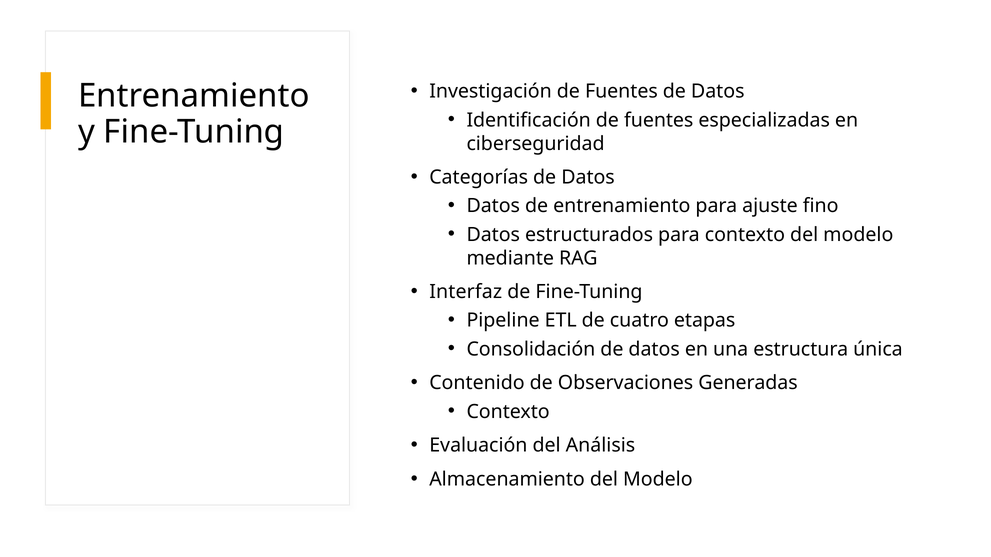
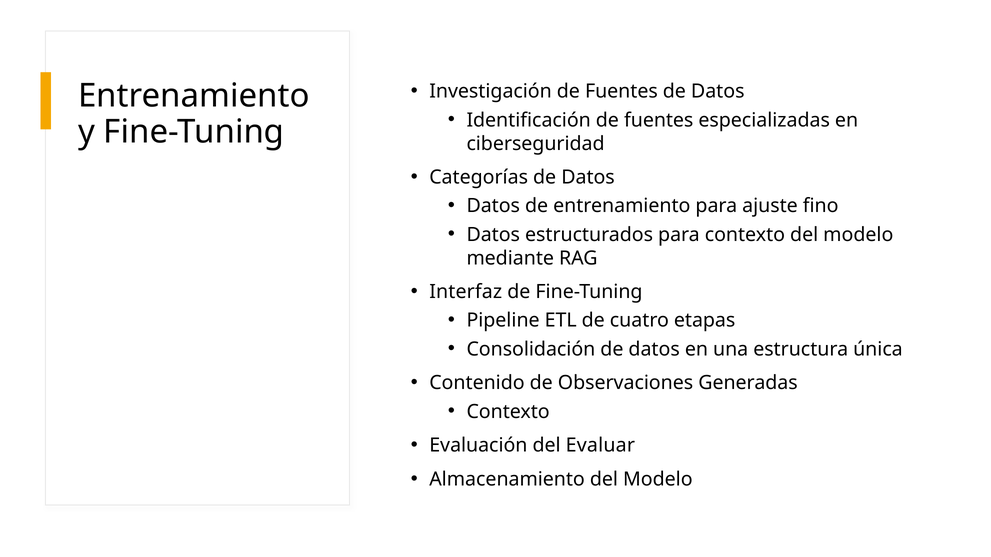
Análisis: Análisis -> Evaluar
